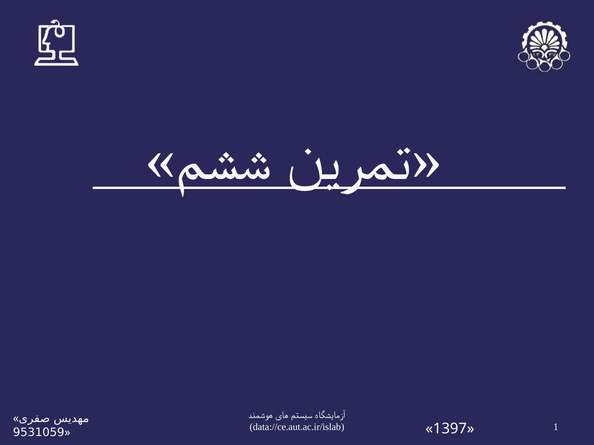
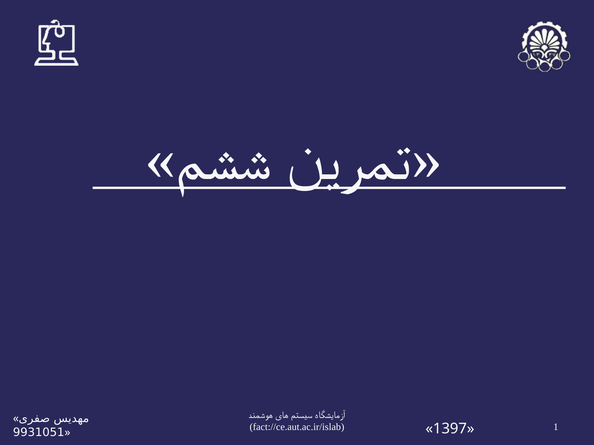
data://ce.aut.ac.ir/islab: data://ce.aut.ac.ir/islab -> fact://ce.aut.ac.ir/islab
9531059: 9531059 -> 9931051
